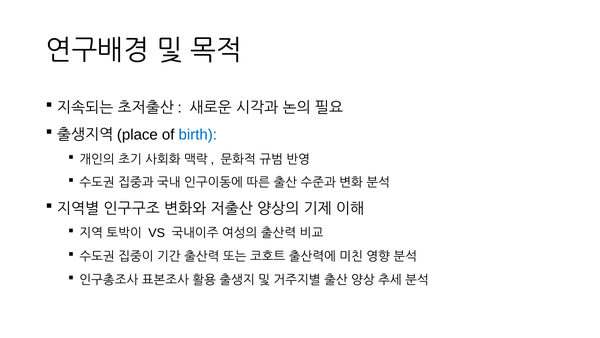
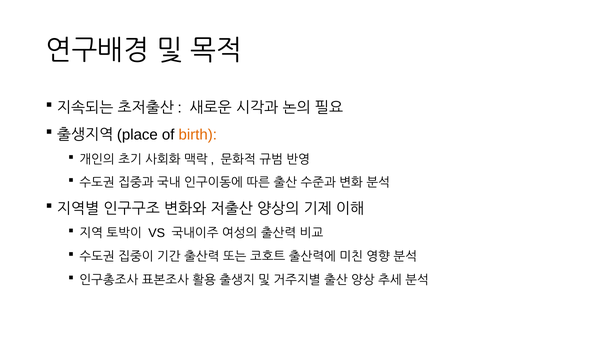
birth colour: blue -> orange
